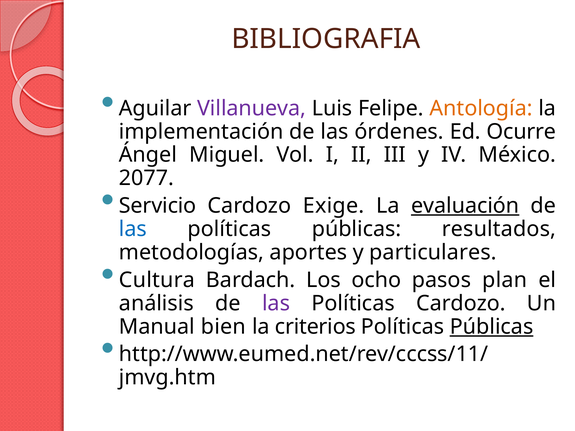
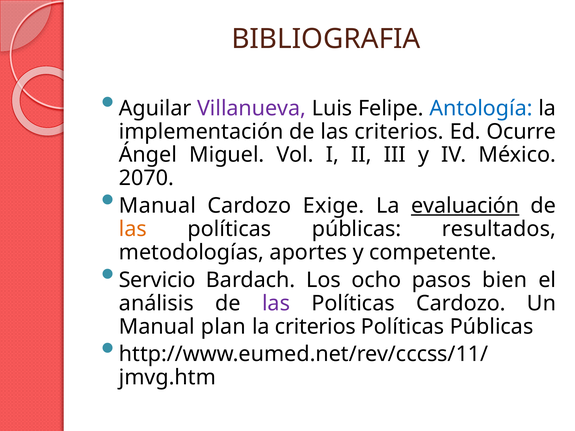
Antología colour: orange -> blue
las órdenes: órdenes -> criterios
2077: 2077 -> 2070
Servicio at (158, 206): Servicio -> Manual
las at (133, 229) colour: blue -> orange
particulares: particulares -> competente
Cultura: Cultura -> Servicio
plan: plan -> bien
bien: bien -> plan
Públicas at (492, 327) underline: present -> none
